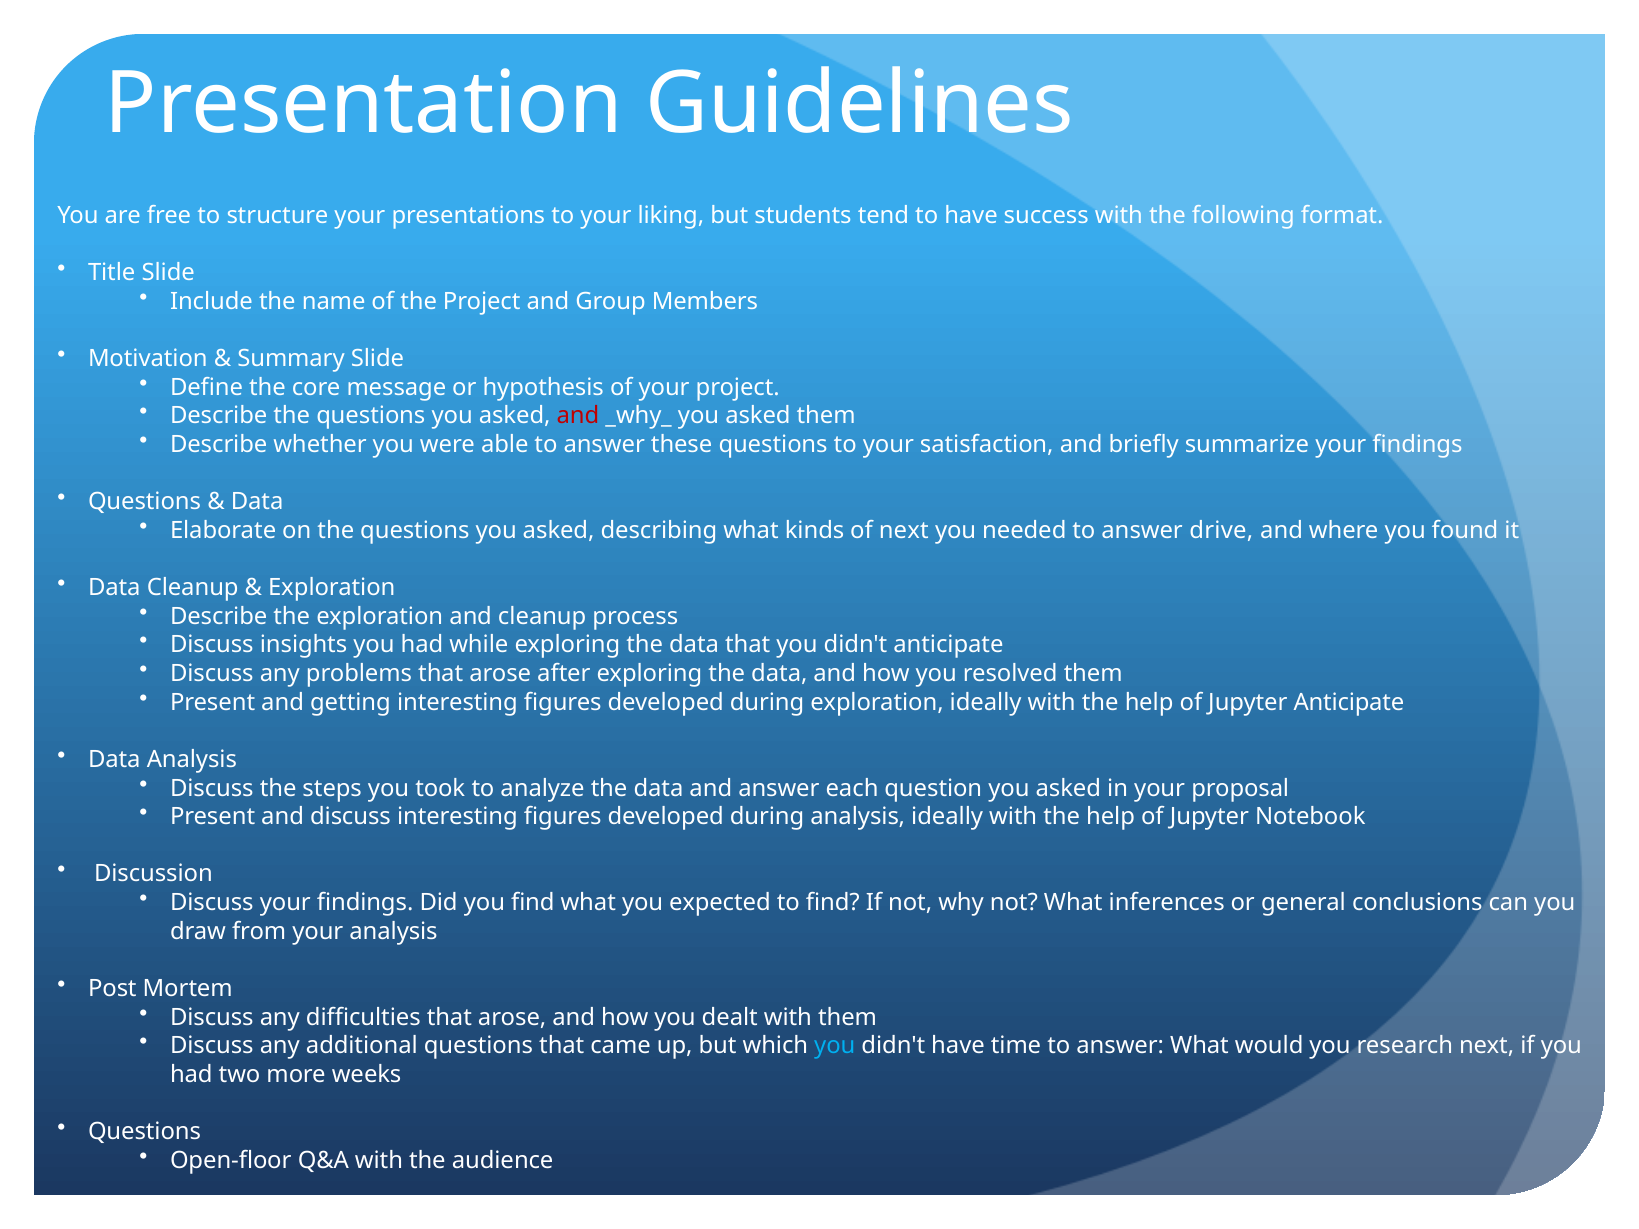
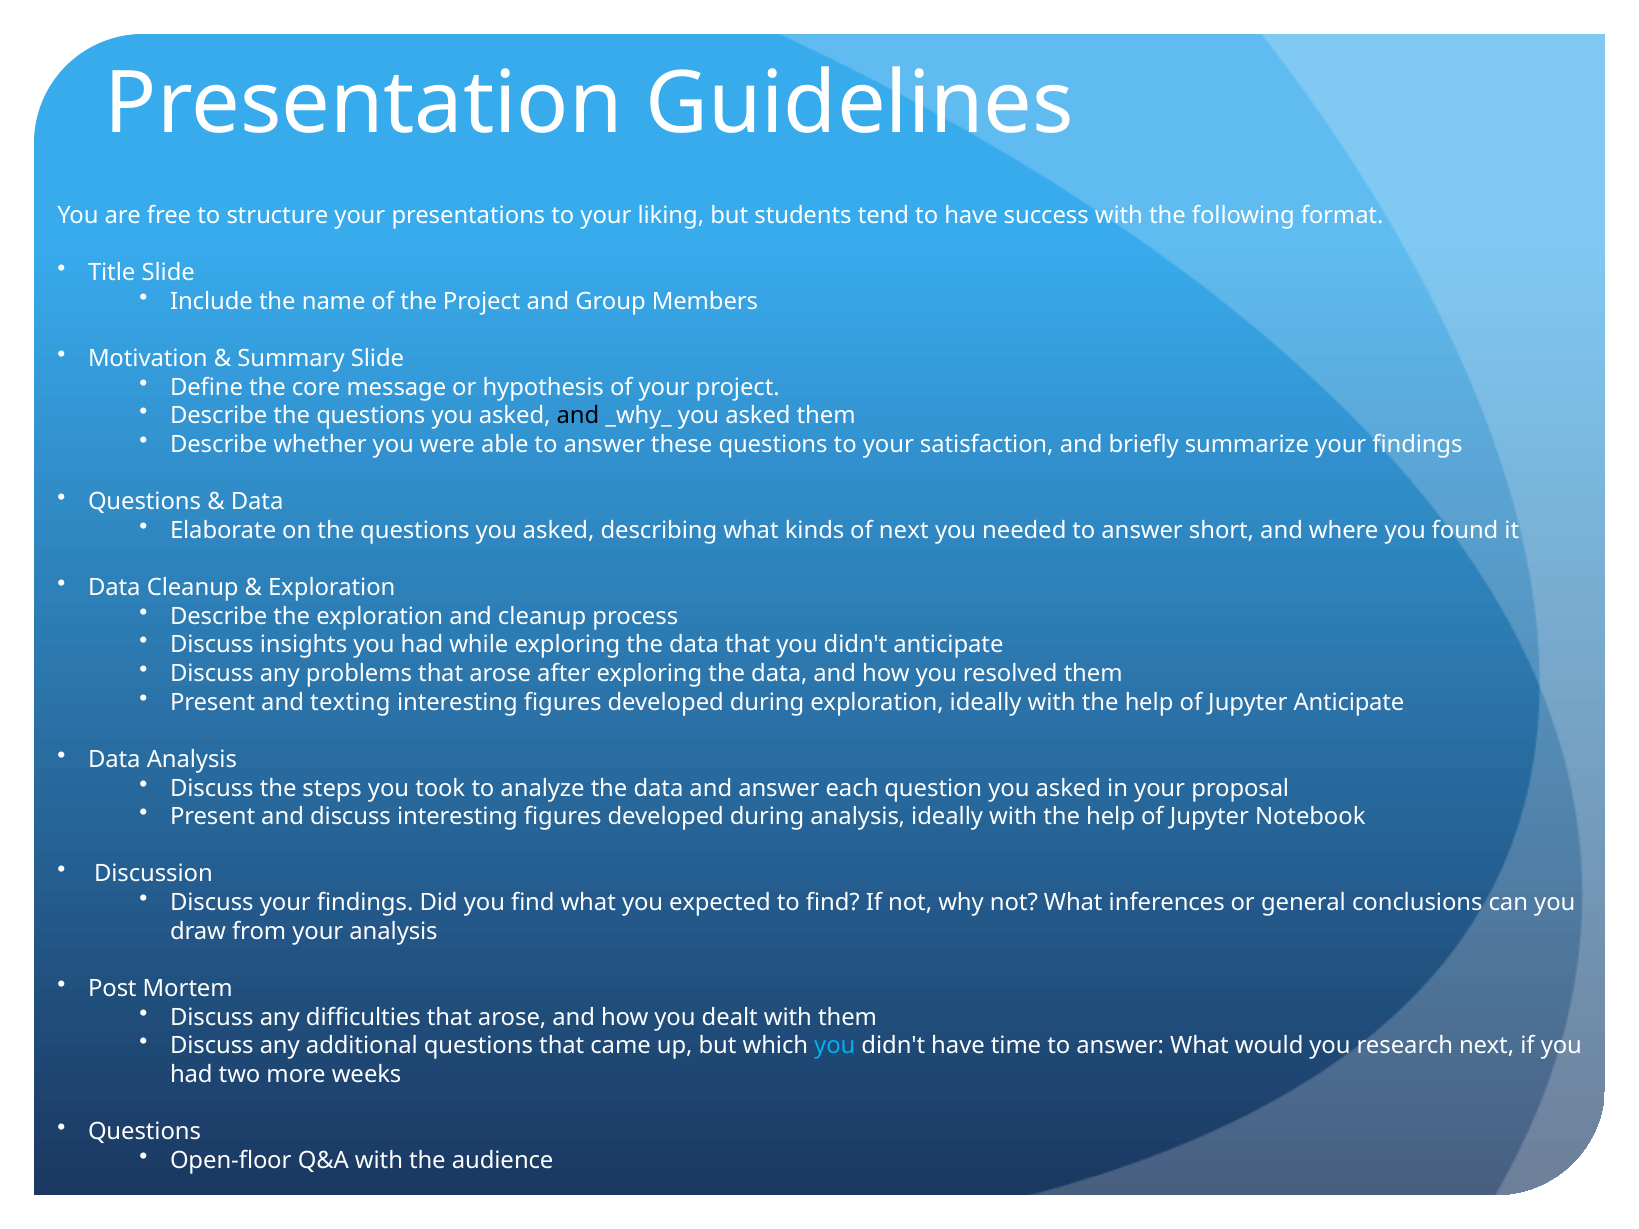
and at (578, 416) colour: red -> black
drive: drive -> short
getting: getting -> texting
